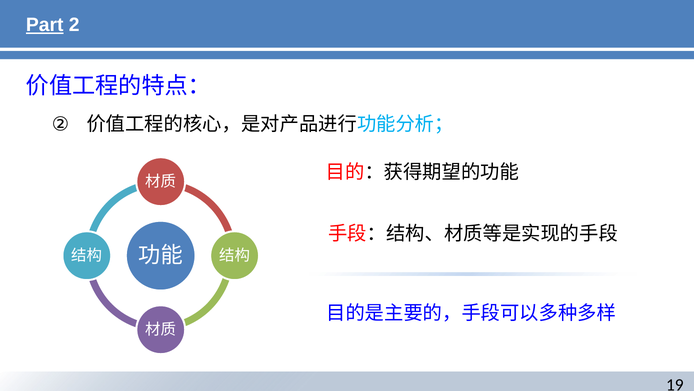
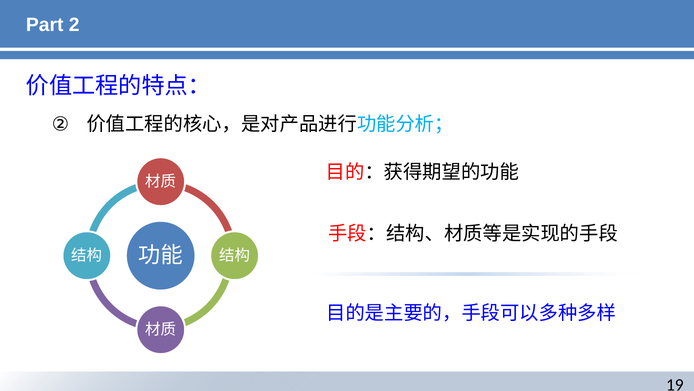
Part underline: present -> none
